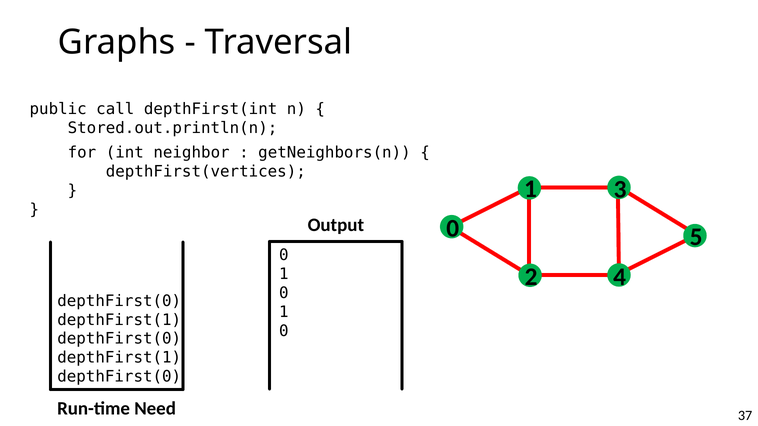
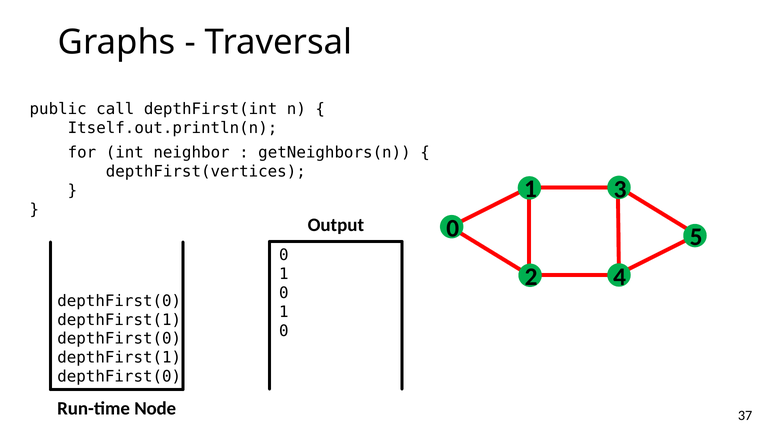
Stored.out.println(n: Stored.out.println(n -> Itself.out.println(n
Need: Need -> Node
